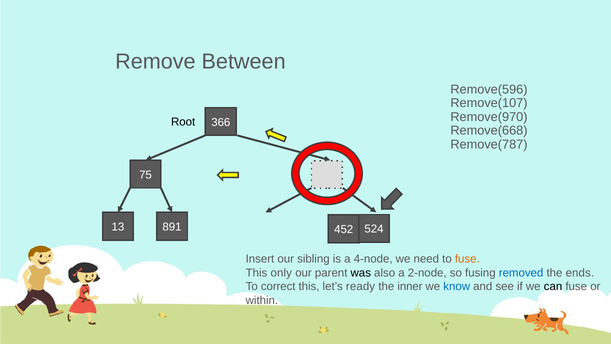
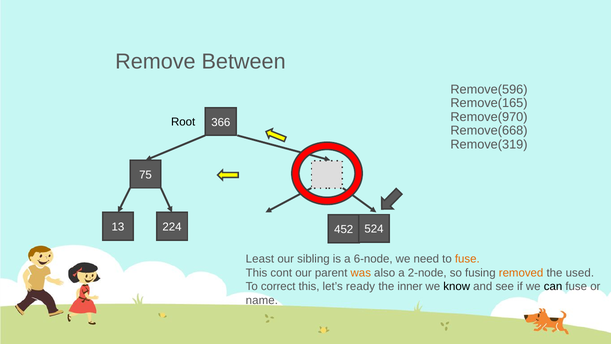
Remove(107: Remove(107 -> Remove(165
Remove(787: Remove(787 -> Remove(319
891: 891 -> 224
Insert: Insert -> Least
4-node: 4-node -> 6-node
only: only -> cont
was colour: black -> orange
removed colour: blue -> orange
ends: ends -> used
know colour: blue -> black
within: within -> name
